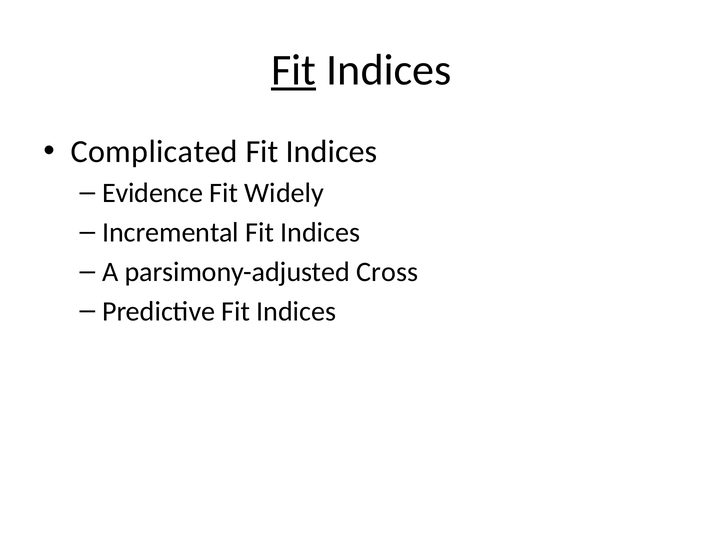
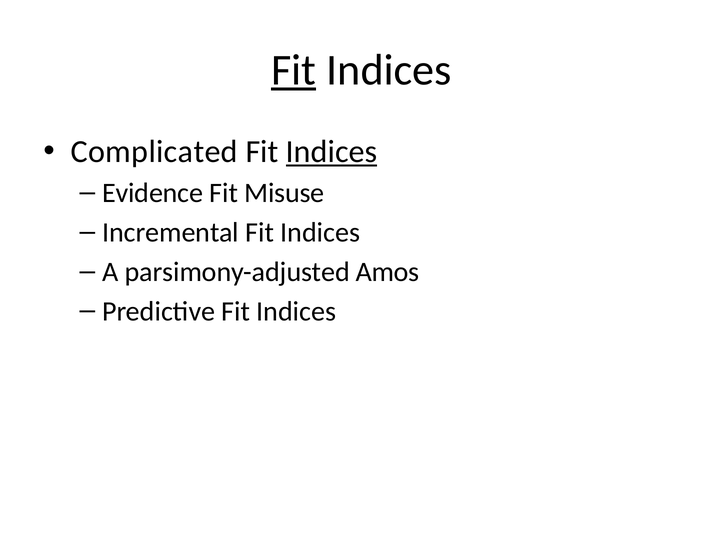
Indices at (332, 152) underline: none -> present
Widely: Widely -> Misuse
Cross: Cross -> Amos
